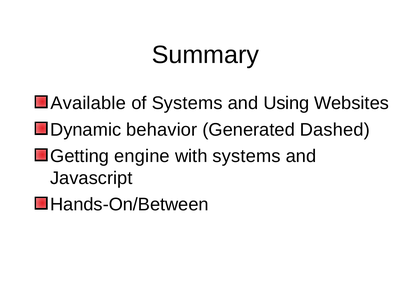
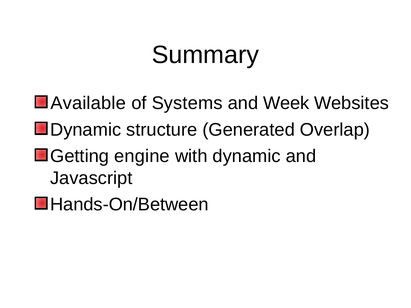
Using: Using -> Week
behavior: behavior -> structure
Dashed: Dashed -> Overlap
with systems: systems -> dynamic
